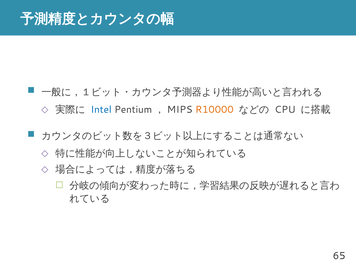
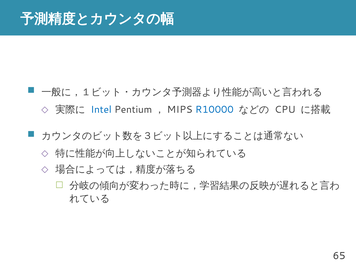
R10000 colour: orange -> blue
